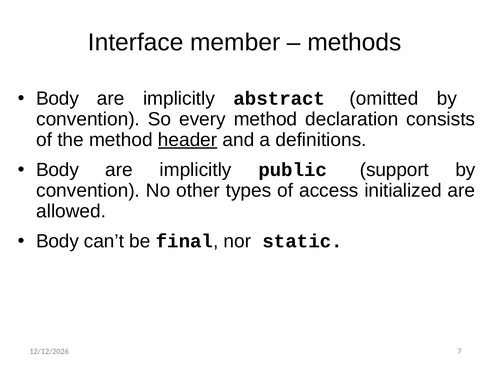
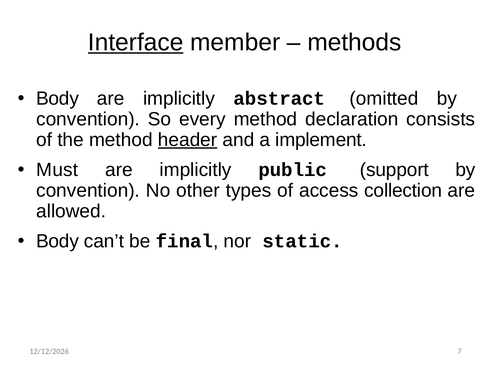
Interface underline: none -> present
definitions: definitions -> implement
Body at (57, 170): Body -> Must
initialized: initialized -> collection
